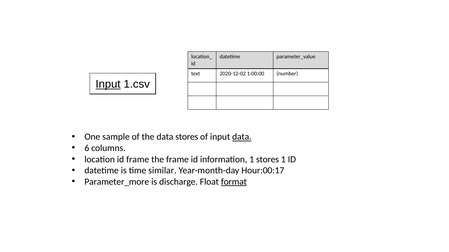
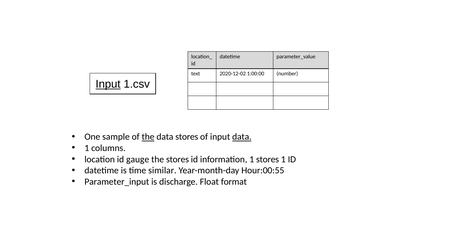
the at (148, 137) underline: none -> present
6 at (87, 148): 6 -> 1
id frame: frame -> gauge
the frame: frame -> stores
Hour:00:17: Hour:00:17 -> Hour:00:55
Parameter_more: Parameter_more -> Parameter_input
format underline: present -> none
